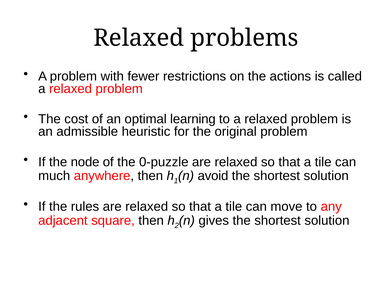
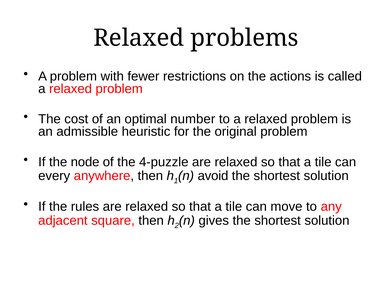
learning: learning -> number
0-puzzle: 0-puzzle -> 4-puzzle
much: much -> every
